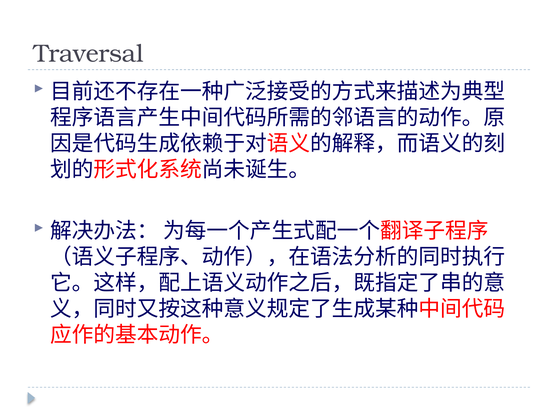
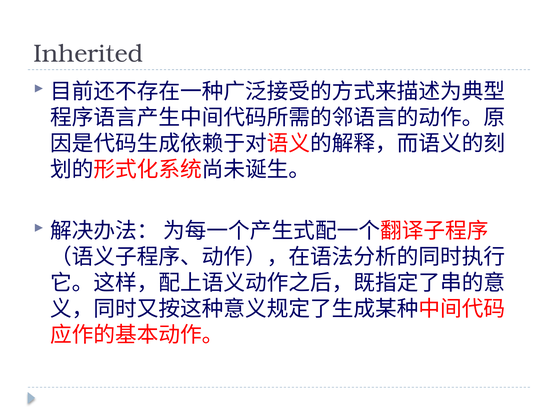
Traversal: Traversal -> Inherited
